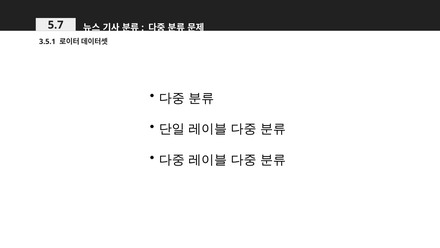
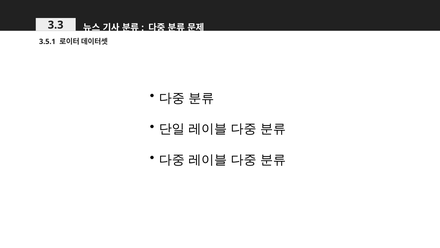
5.7: 5.7 -> 3.3
